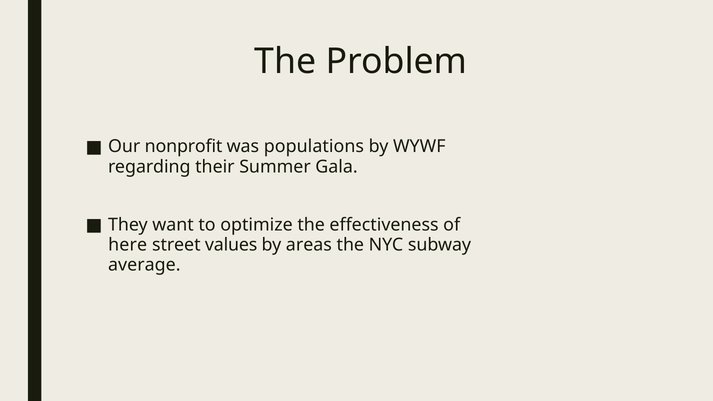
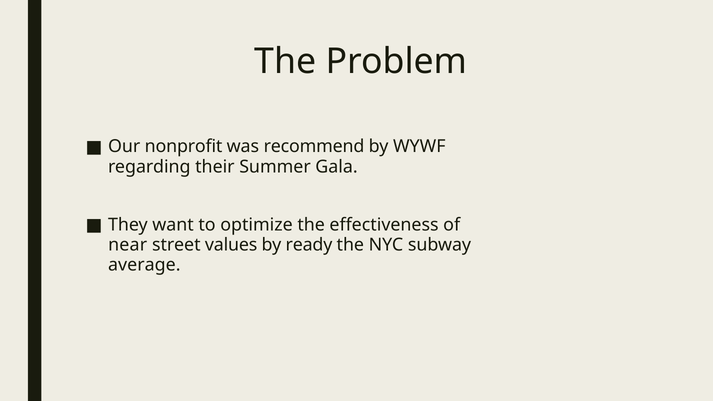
populations: populations -> recommend
here: here -> near
areas: areas -> ready
